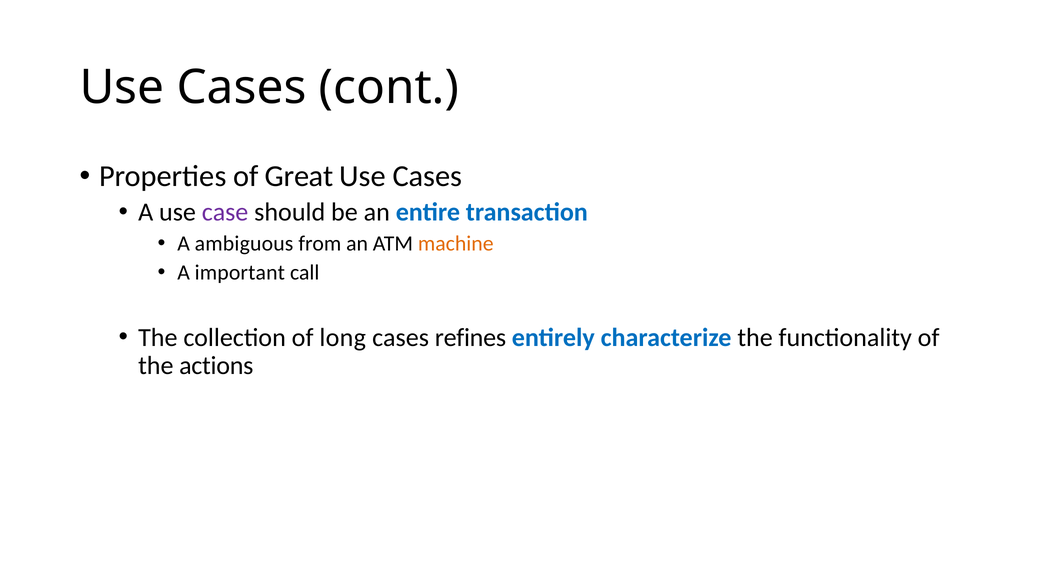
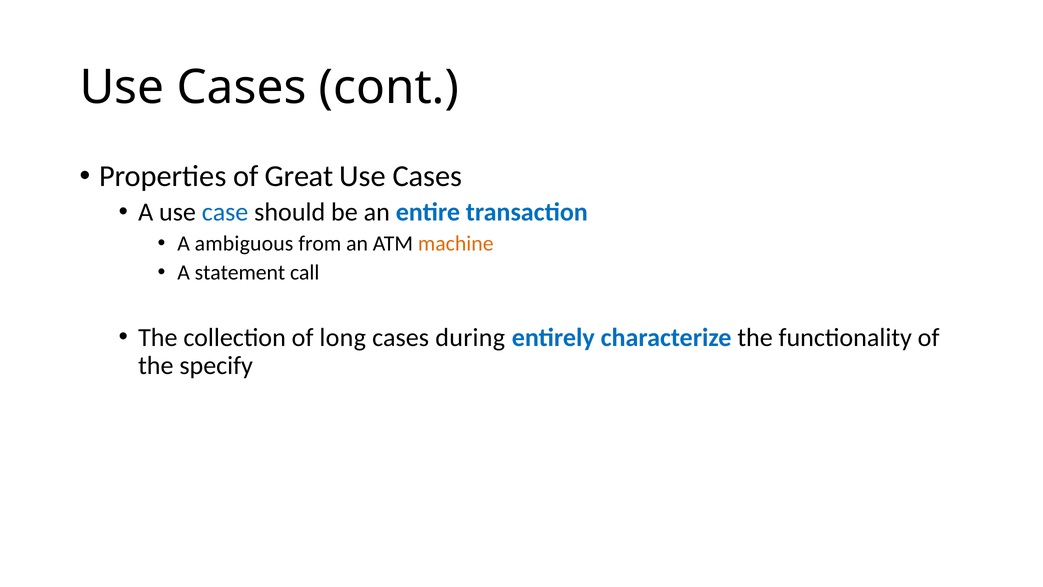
case colour: purple -> blue
important: important -> statement
refines: refines -> during
actions: actions -> specify
